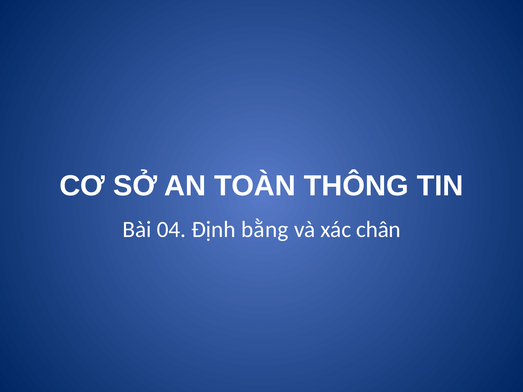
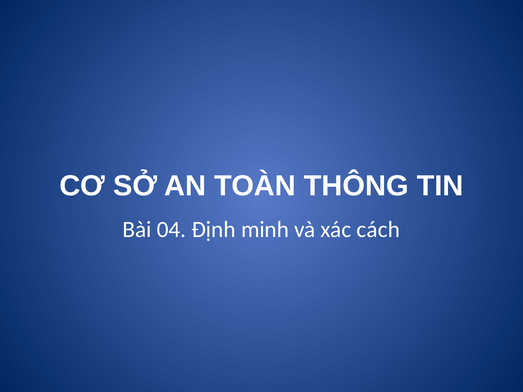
bằng: bằng -> minh
chân: chân -> cách
